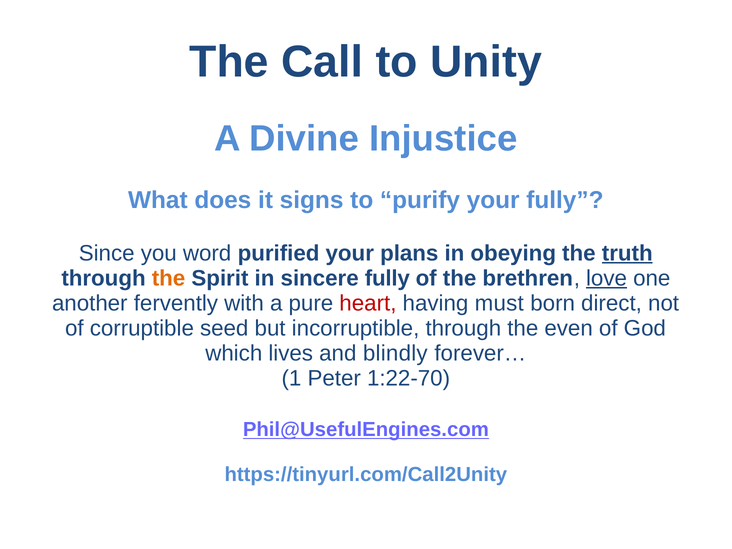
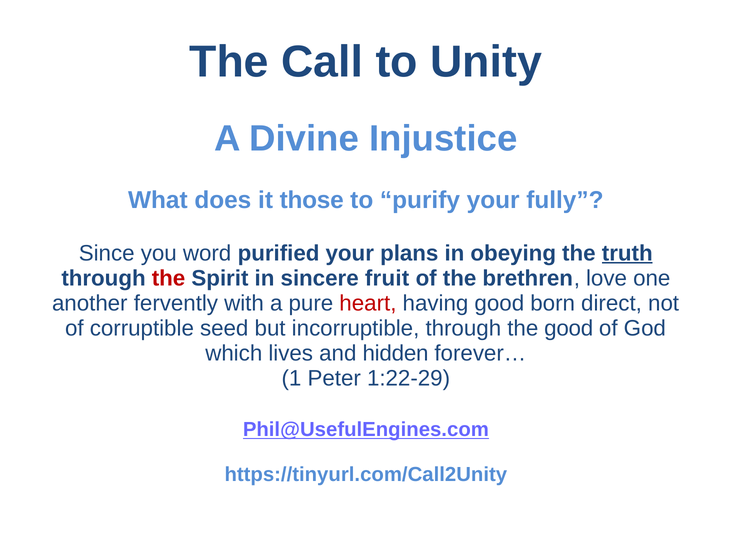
signs: signs -> those
the at (169, 278) colour: orange -> red
sincere fully: fully -> fruit
love underline: present -> none
having must: must -> good
the even: even -> good
blindly: blindly -> hidden
1:22-70: 1:22-70 -> 1:22-29
